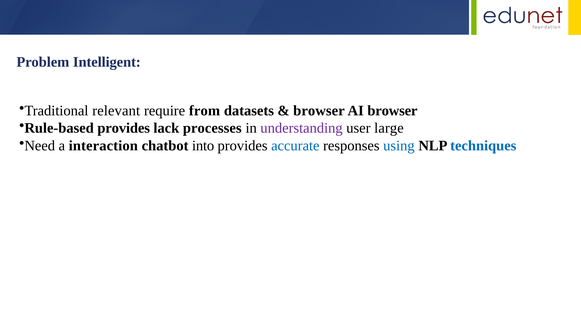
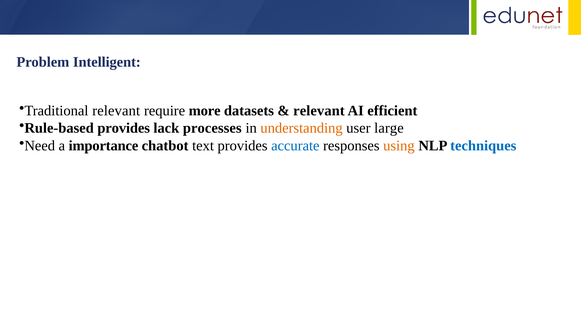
from: from -> more
browser at (319, 111): browser -> relevant
AI browser: browser -> efficient
understanding colour: purple -> orange
interaction: interaction -> importance
into: into -> text
using colour: blue -> orange
